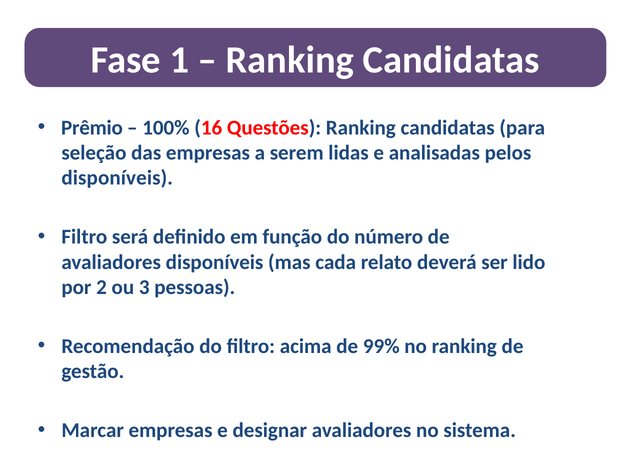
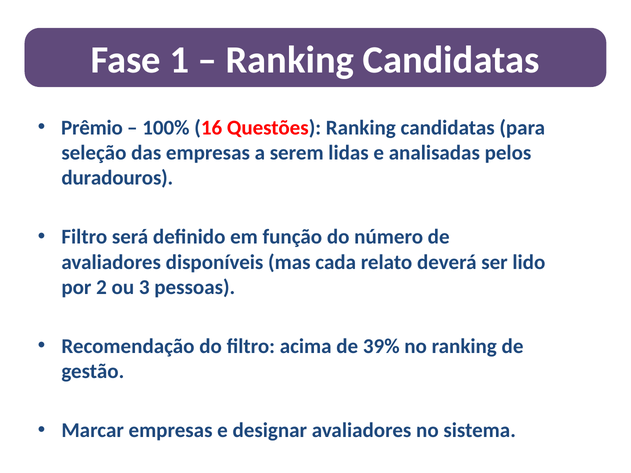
disponíveis at (117, 178): disponíveis -> duradouros
99%: 99% -> 39%
